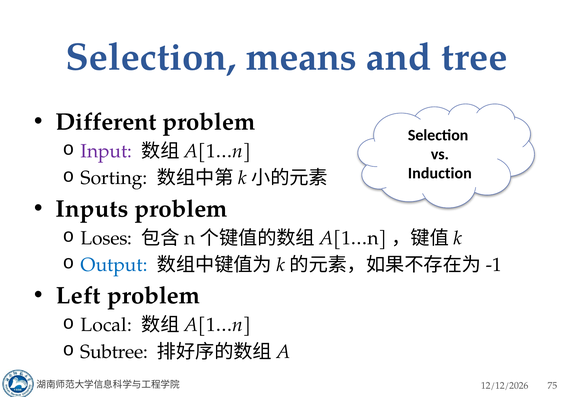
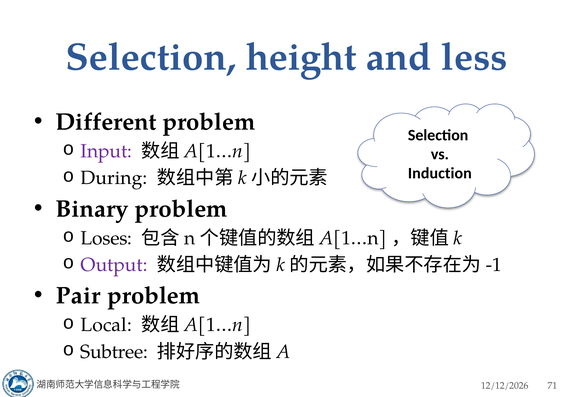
means: means -> height
tree: tree -> less
Sorting: Sorting -> During
Inputs: Inputs -> Binary
Output colour: blue -> purple
Left: Left -> Pair
75: 75 -> 71
